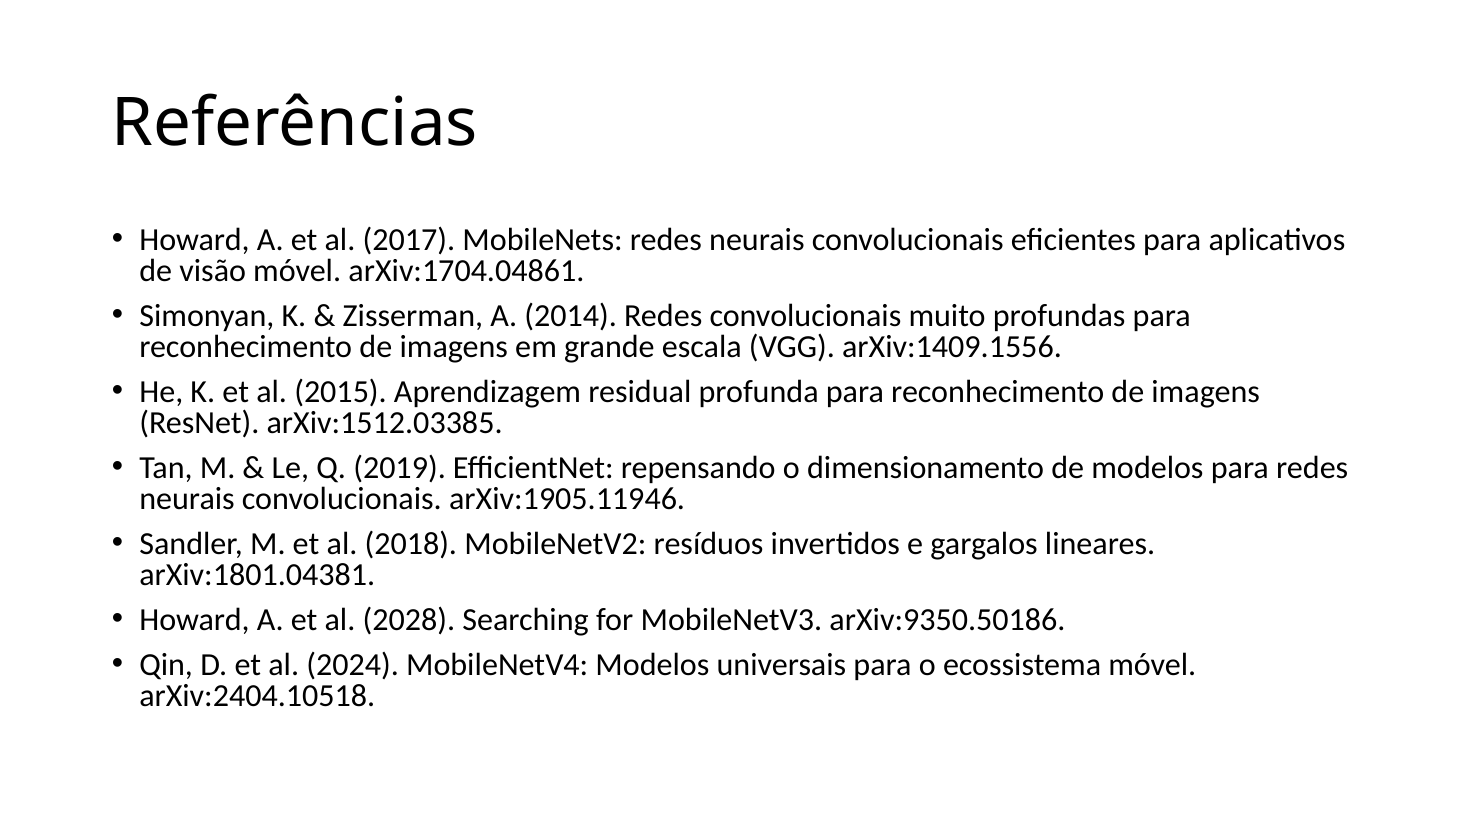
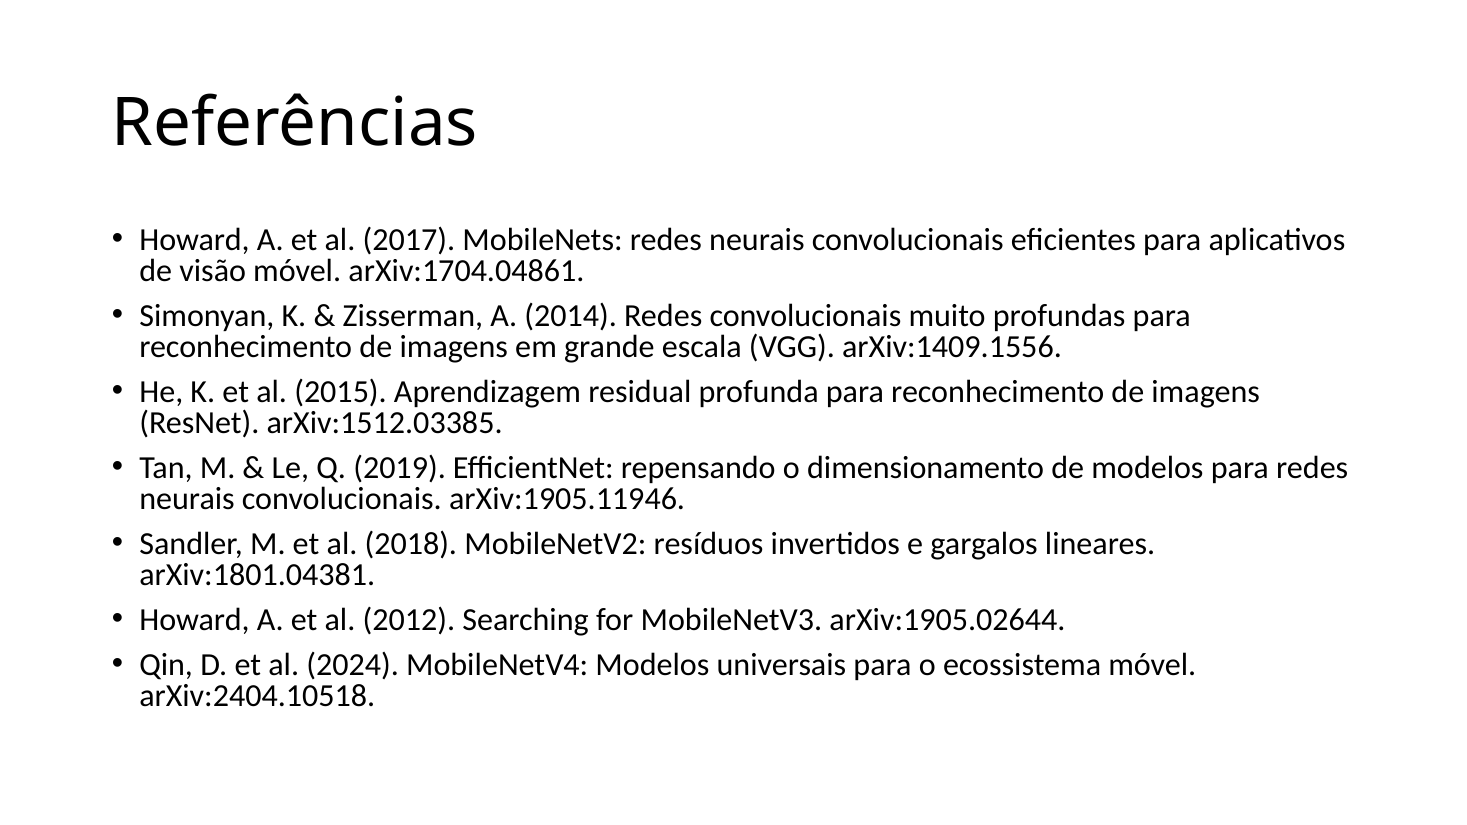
2028: 2028 -> 2012
arXiv:9350.50186: arXiv:9350.50186 -> arXiv:1905.02644
